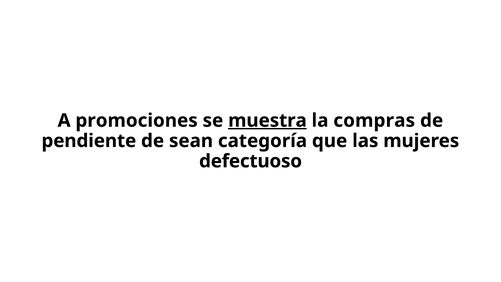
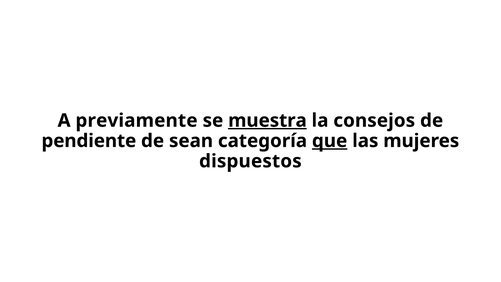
promociones: promociones -> previamente
compras: compras -> consejos
que underline: none -> present
defectuoso: defectuoso -> dispuestos
